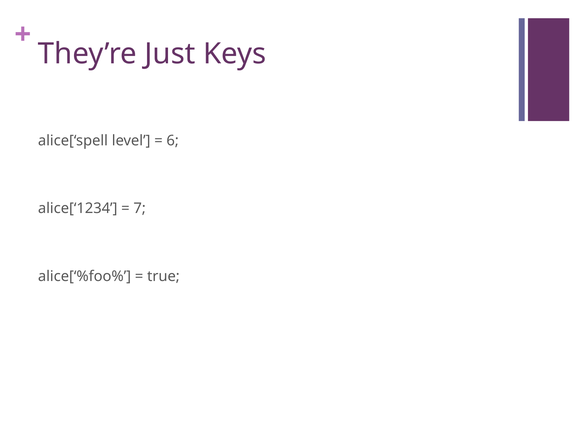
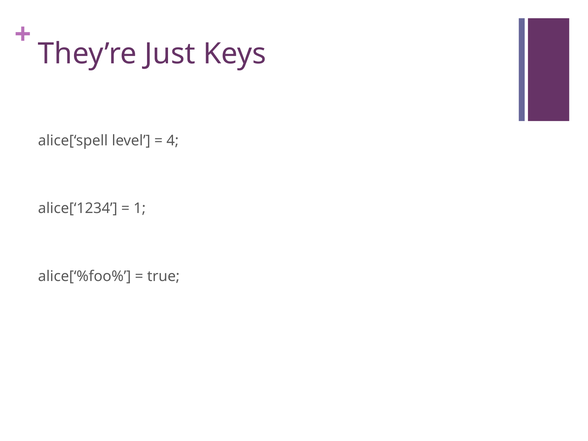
6: 6 -> 4
7: 7 -> 1
